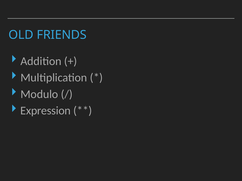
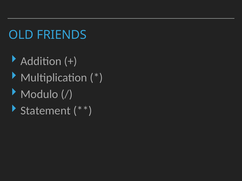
Expression: Expression -> Statement
